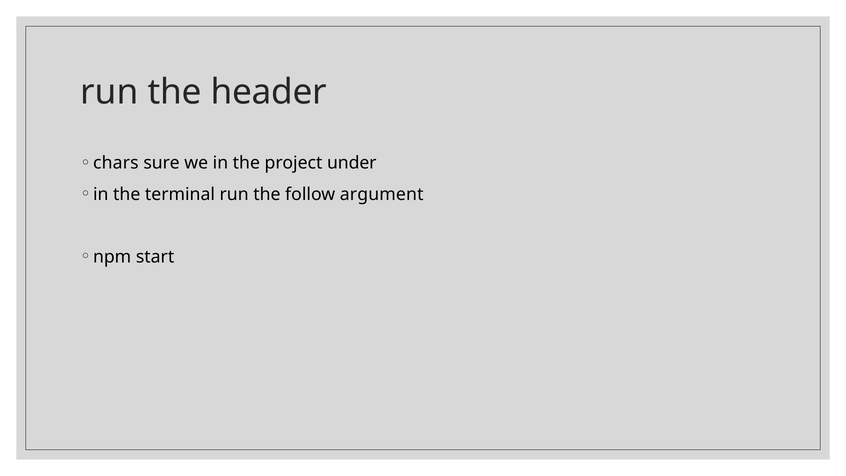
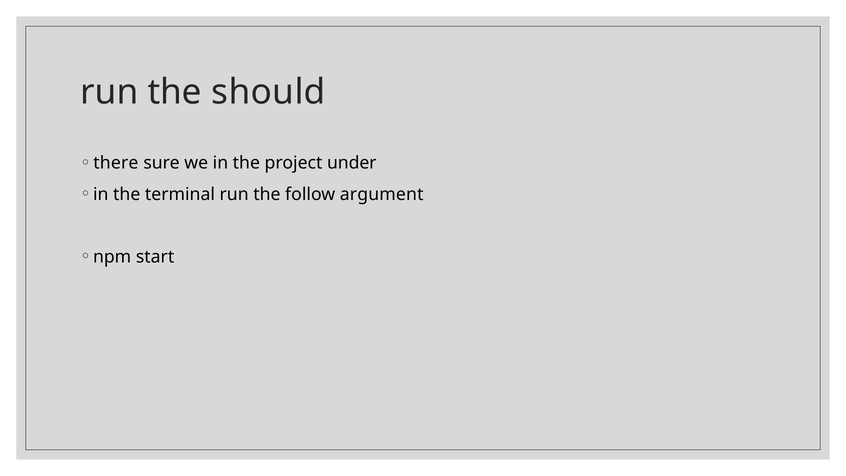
header: header -> should
chars: chars -> there
